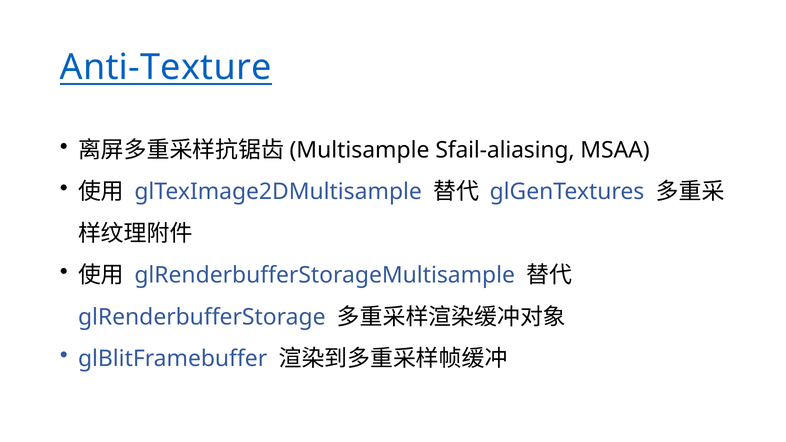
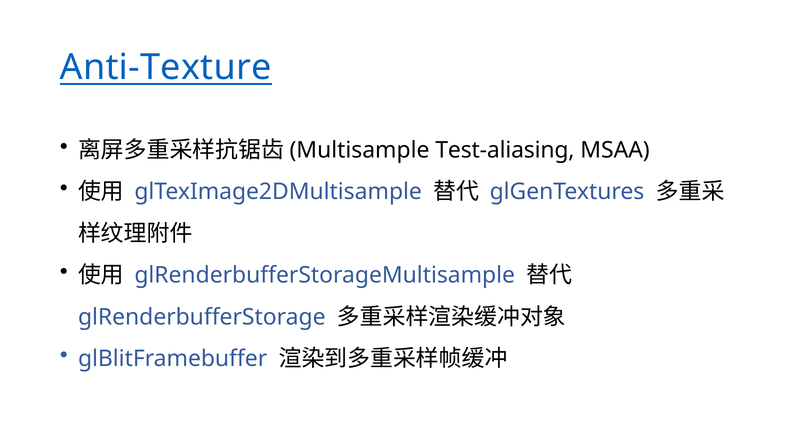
Sfail-aliasing: Sfail-aliasing -> Test-aliasing
